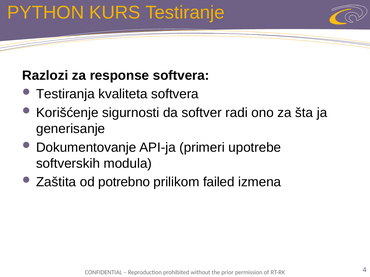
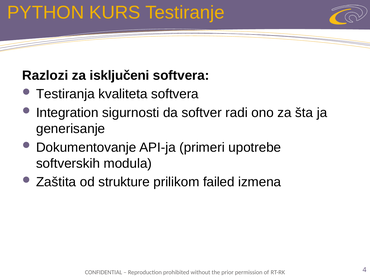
response: response -> isključeni
Korišćenje: Korišćenje -> Integration
potrebno: potrebno -> strukture
